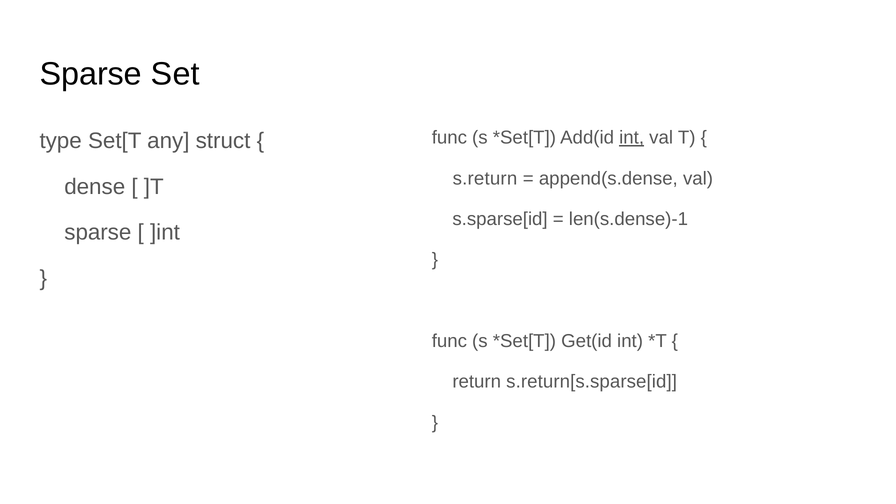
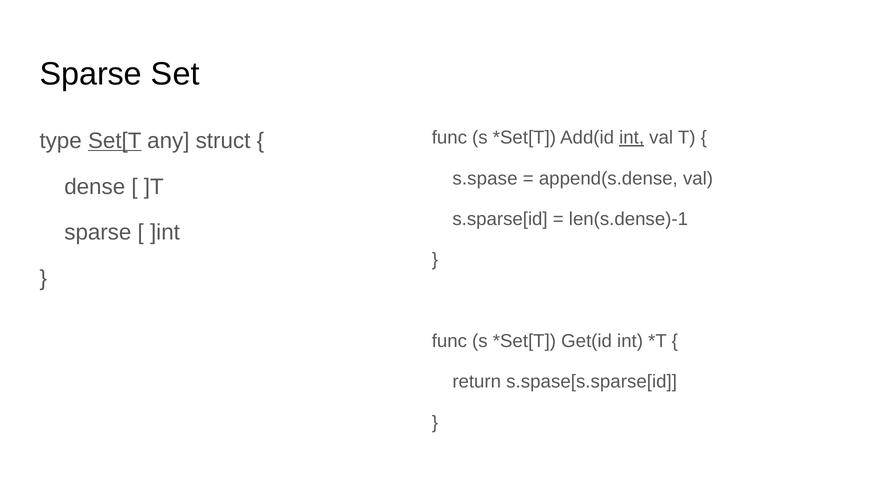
Set[T underline: none -> present
s.return: s.return -> s.spase
s.return[s.sparse[id: s.return[s.sparse[id -> s.spase[s.sparse[id
